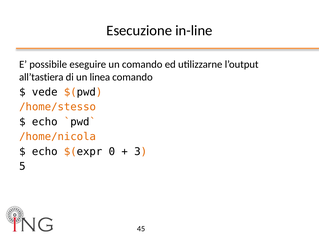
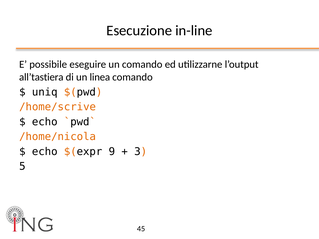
vede: vede -> uniq
/home/stesso: /home/stesso -> /home/scrive
0: 0 -> 9
